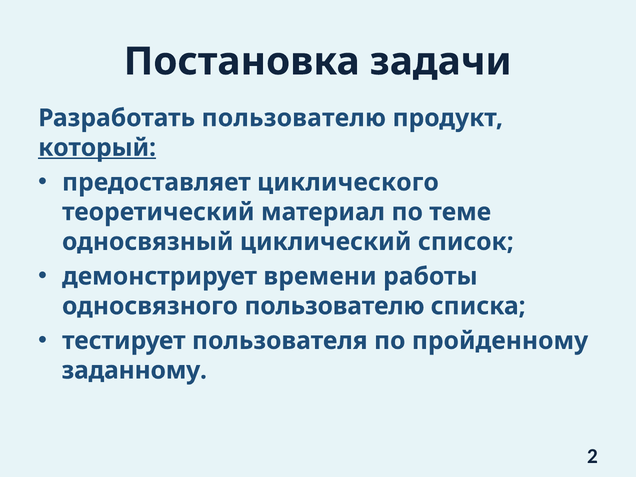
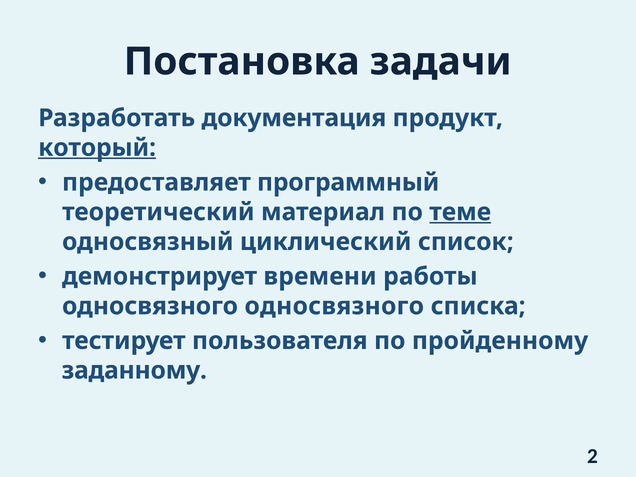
Разработать пользователю: пользователю -> документация
циклического: циклического -> программный
теме underline: none -> present
односвязного пользователю: пользователю -> односвязного
